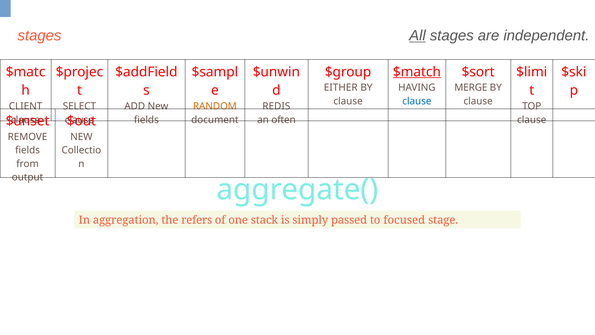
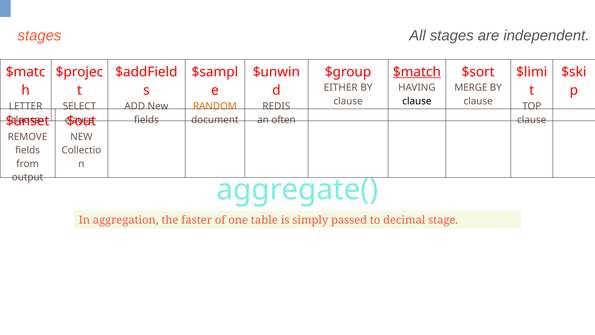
All underline: present -> none
clause at (417, 101) colour: blue -> black
CLIENT: CLIENT -> LETTER
refers: refers -> faster
stack: stack -> table
focused: focused -> decimal
